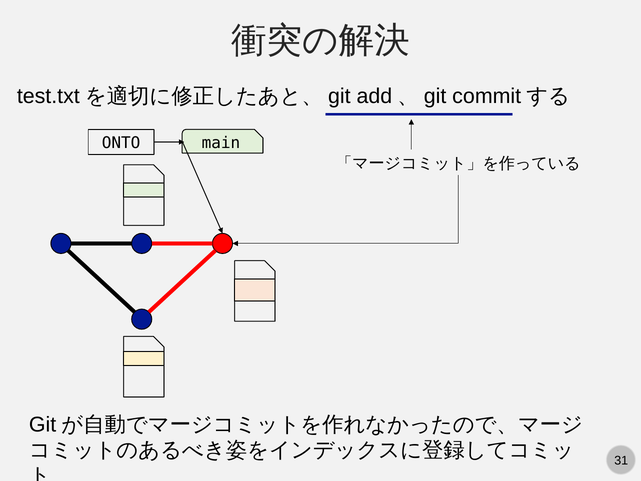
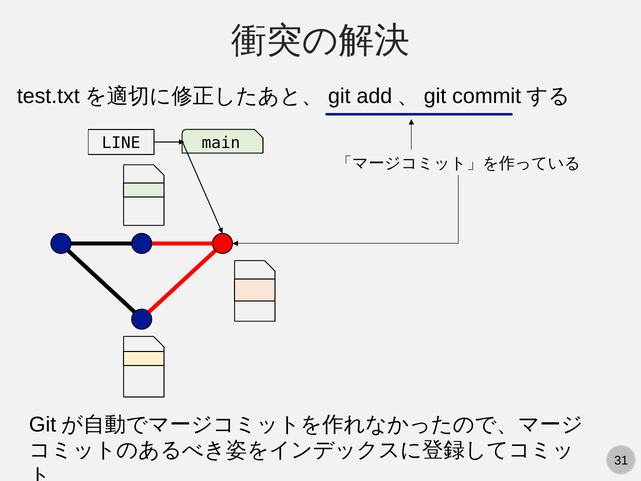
ONTO: ONTO -> LINE
